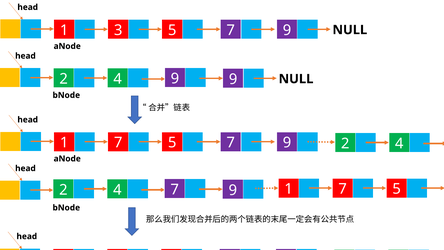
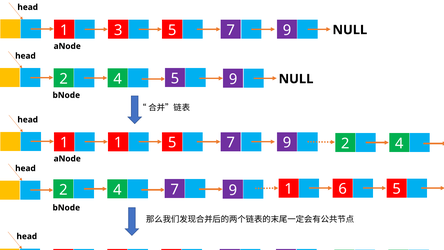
4 9: 9 -> 5
7 at (118, 143): 7 -> 1
7 1 7: 7 -> 6
